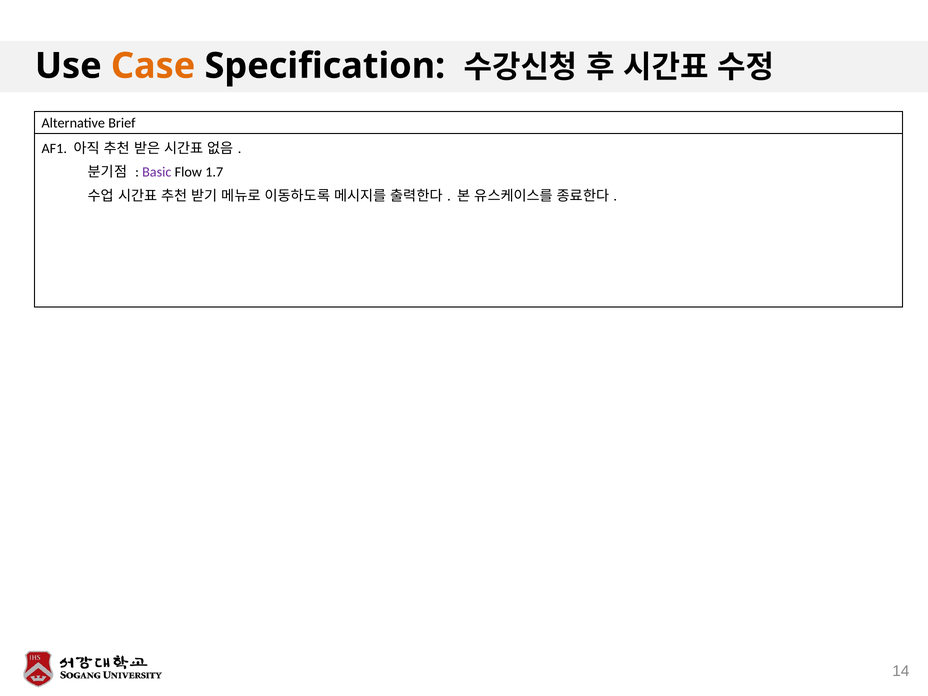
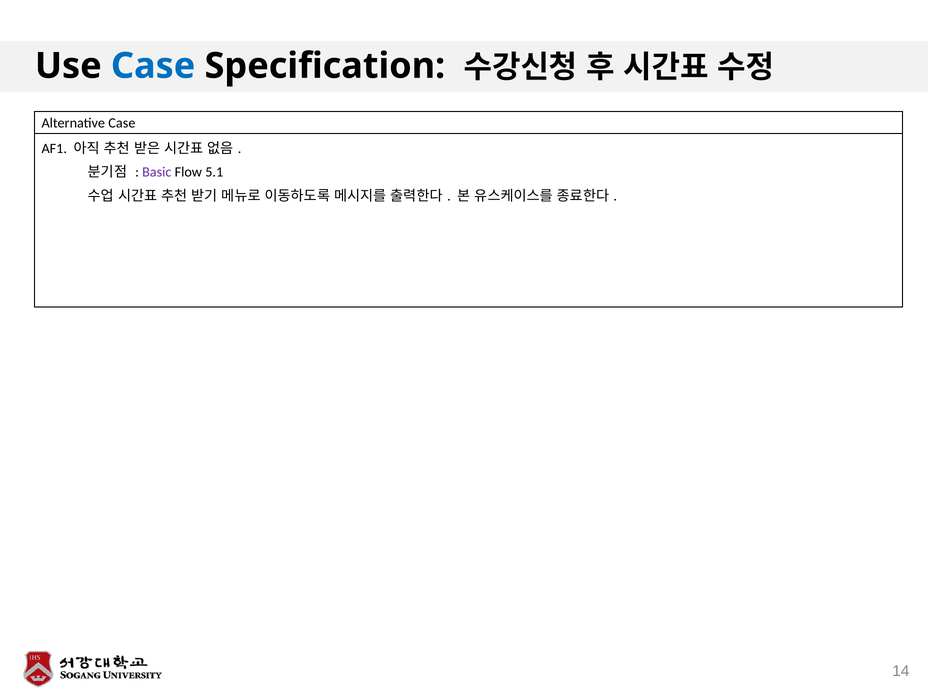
Case at (153, 66) colour: orange -> blue
Alternative Brief: Brief -> Case
1.7: 1.7 -> 5.1
